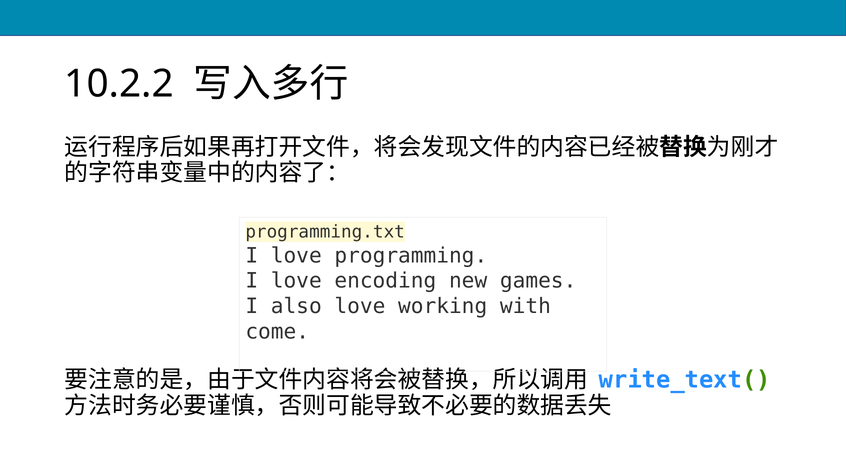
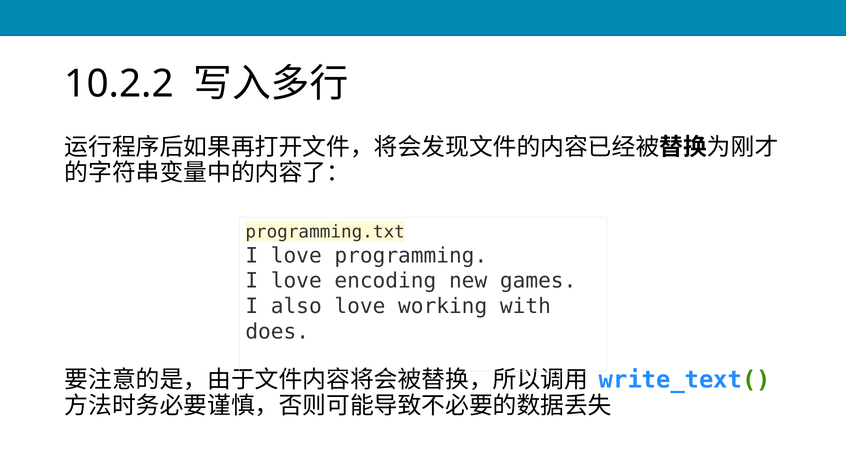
come: come -> does
